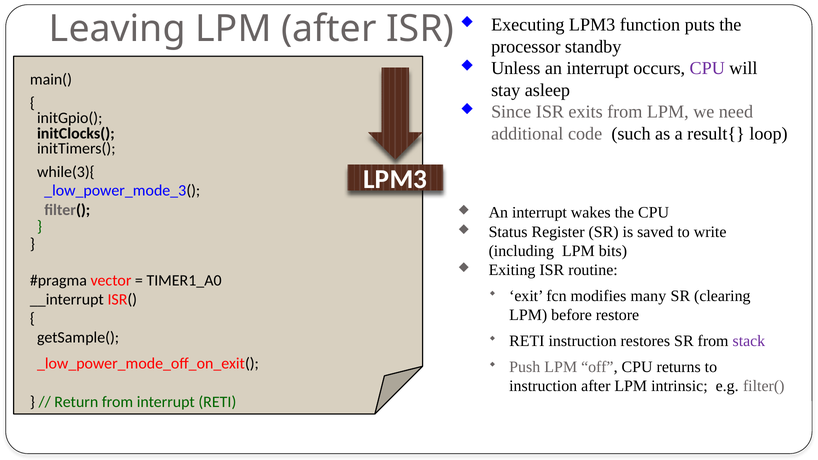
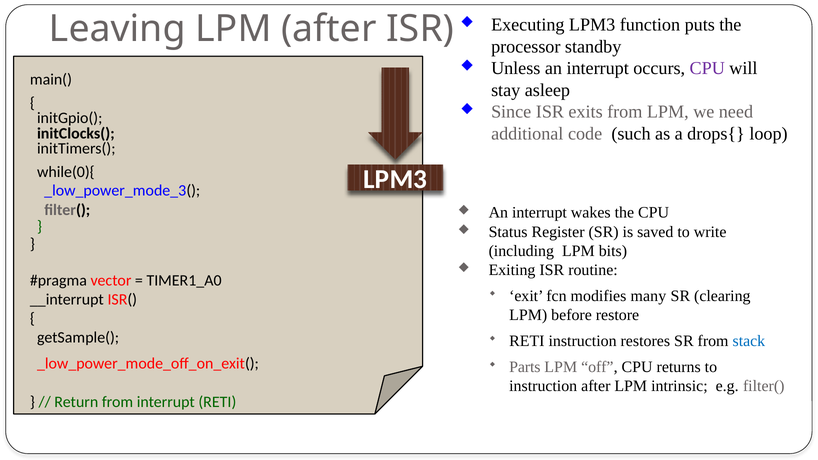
result{: result{ -> drops{
while(3){: while(3){ -> while(0){
stack colour: purple -> blue
Push: Push -> Parts
